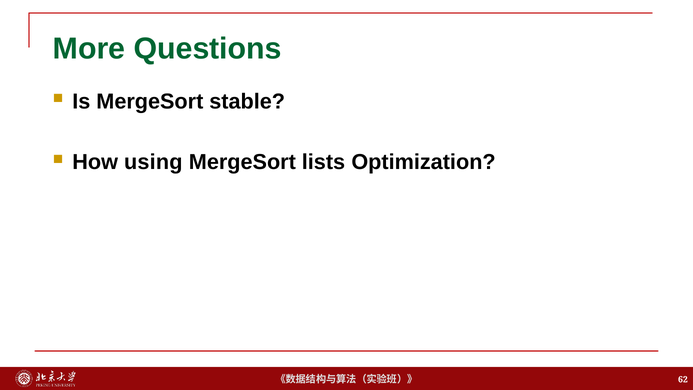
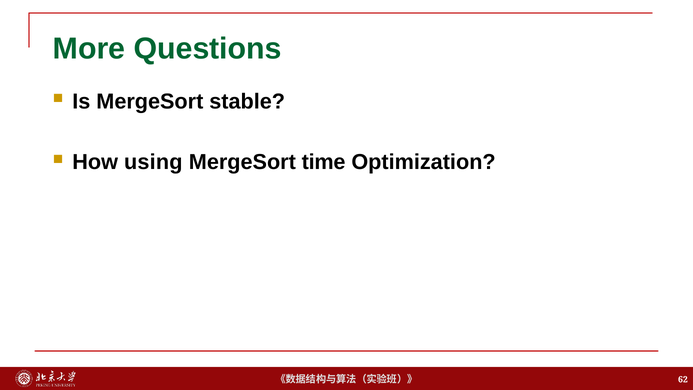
lists: lists -> time
